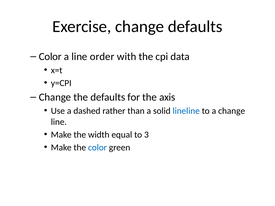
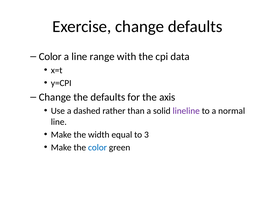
order: order -> range
lineline colour: blue -> purple
a change: change -> normal
